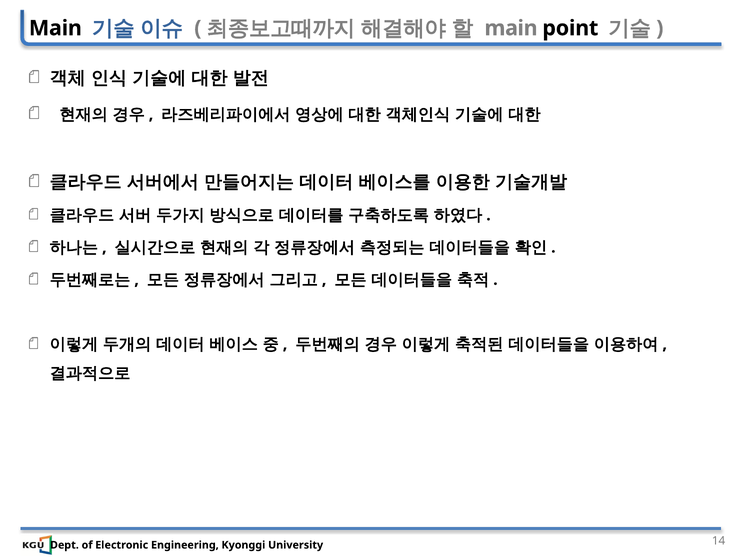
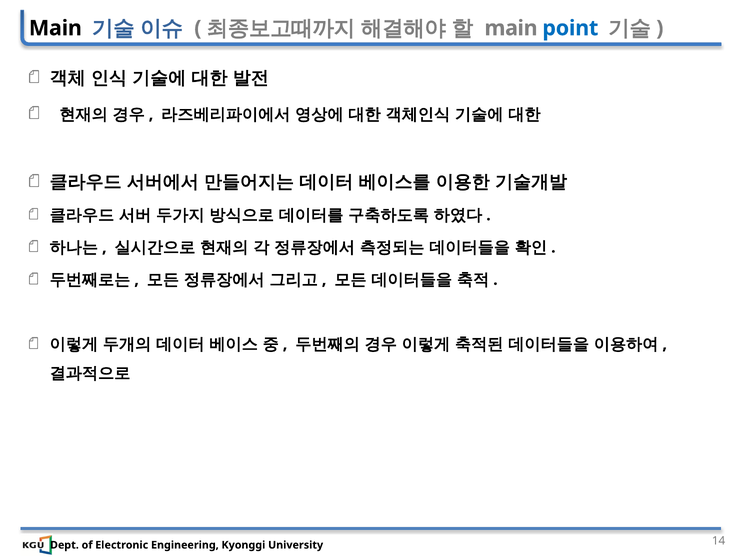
point colour: black -> blue
